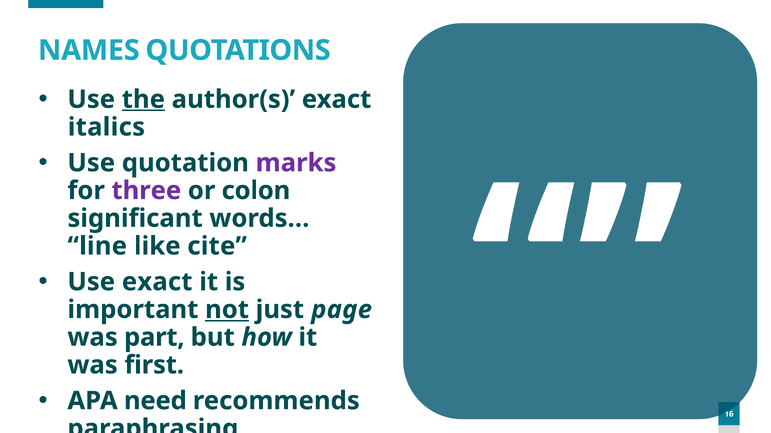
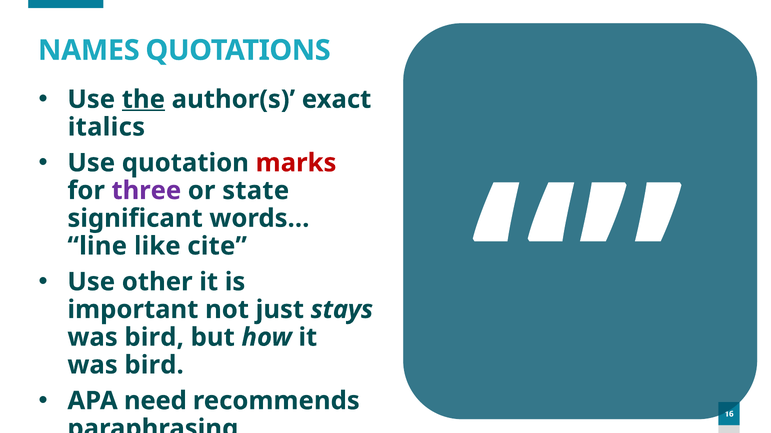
marks colour: purple -> red
colon: colon -> state
Use exact: exact -> other
not underline: present -> none
page: page -> stays
part at (154, 338): part -> bird
first at (154, 366): first -> bird
